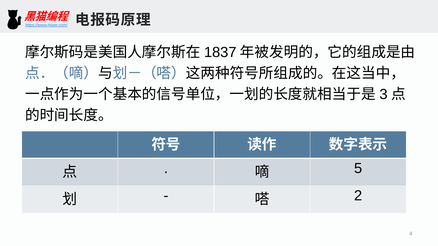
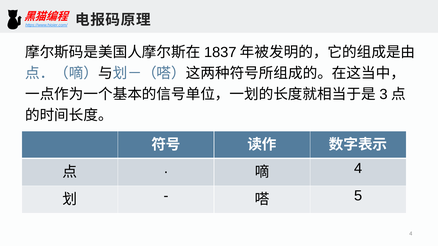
5 at (358, 169): 5 -> 4
2: 2 -> 5
